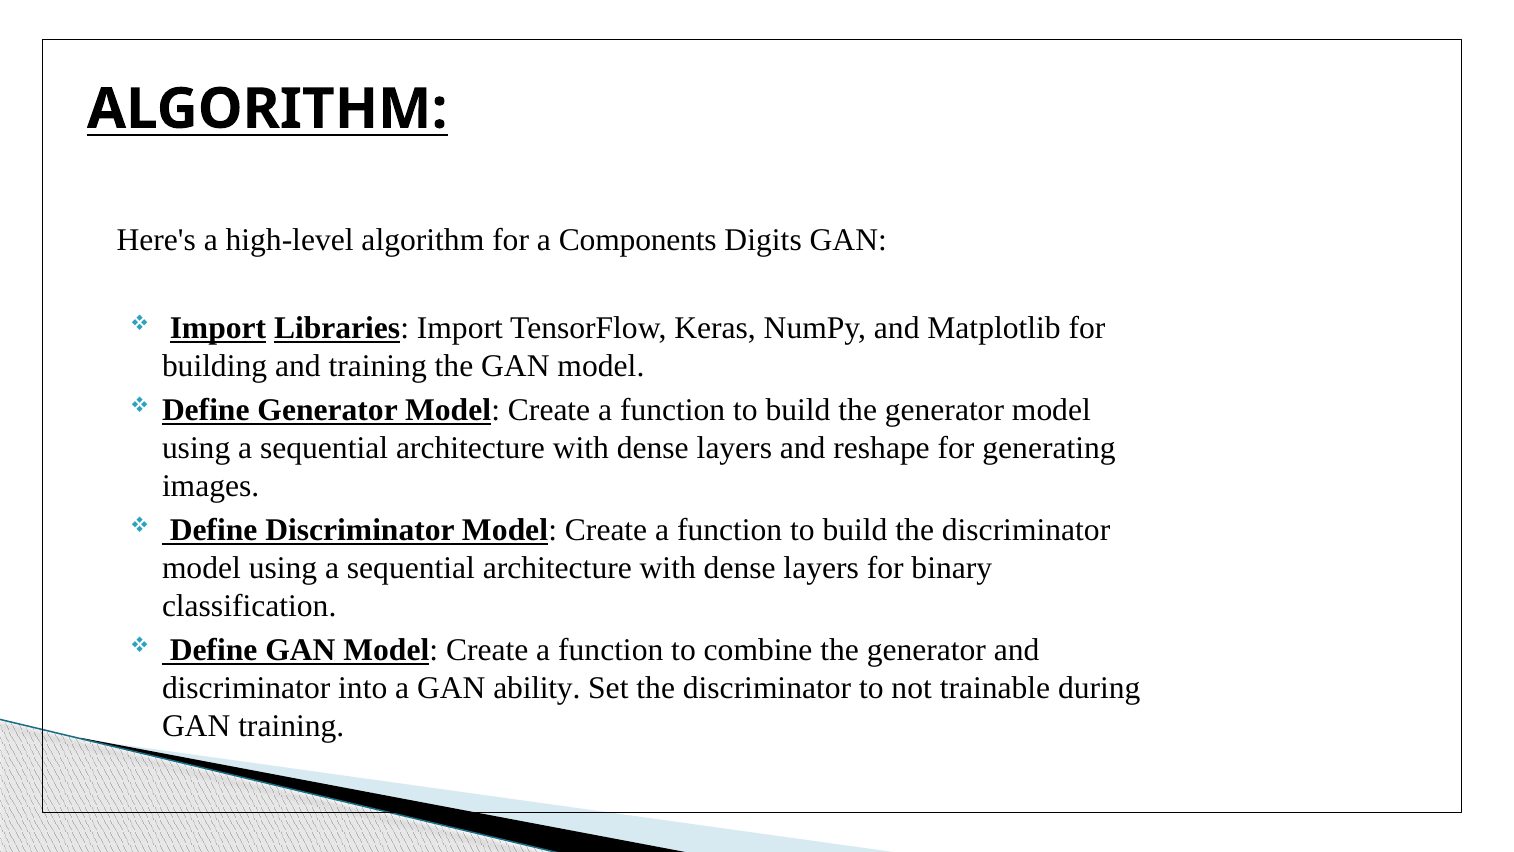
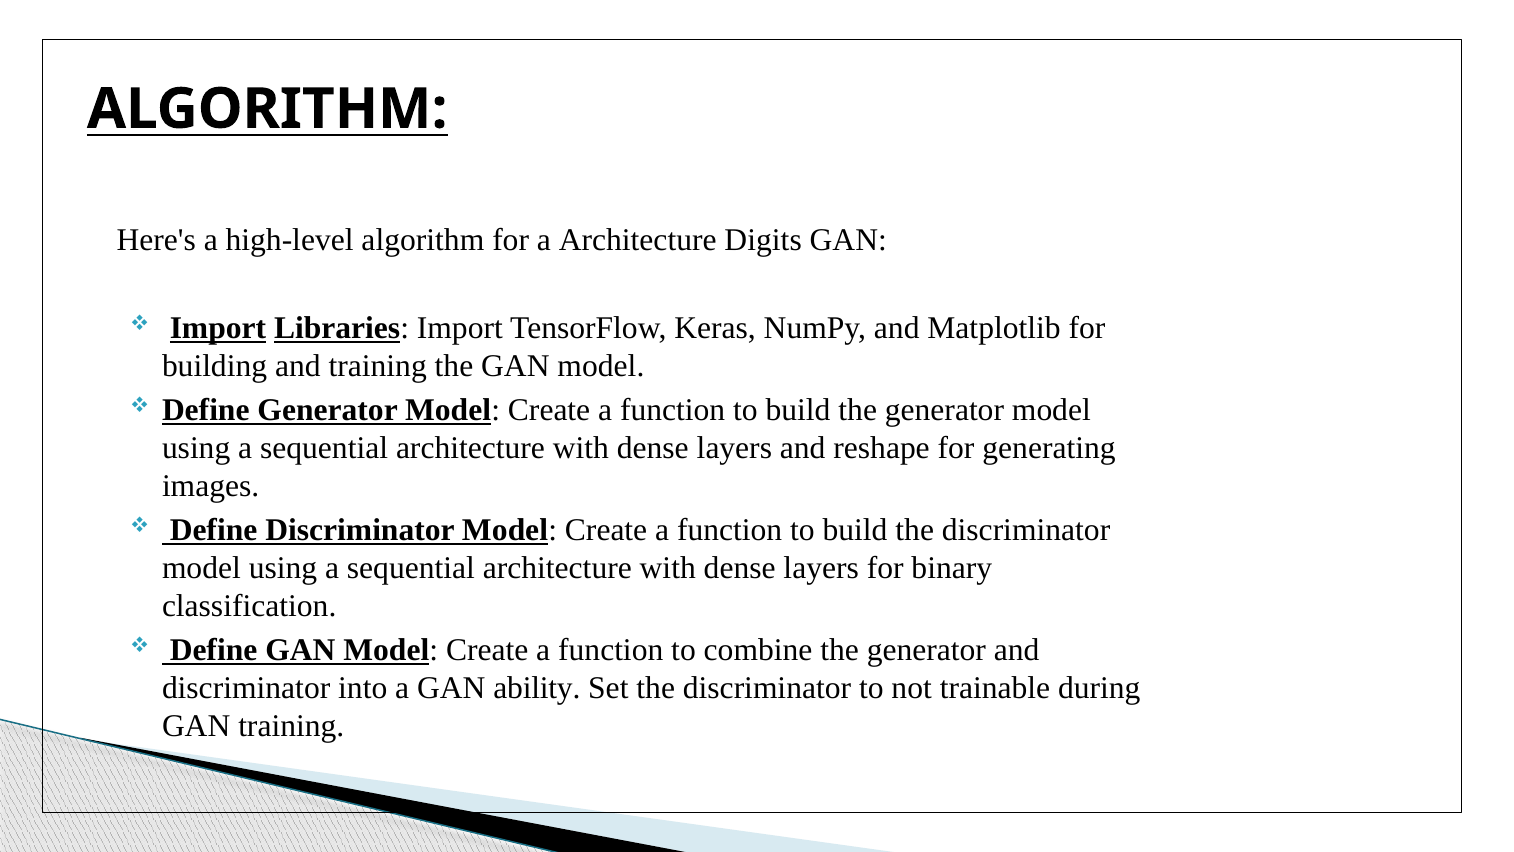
a Components: Components -> Architecture
